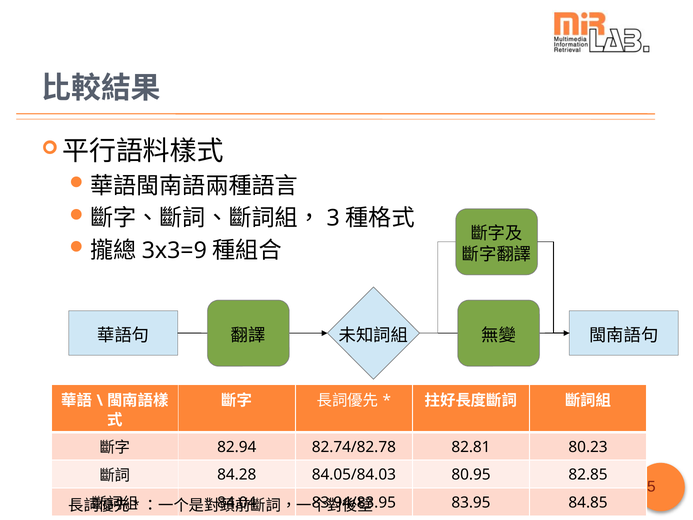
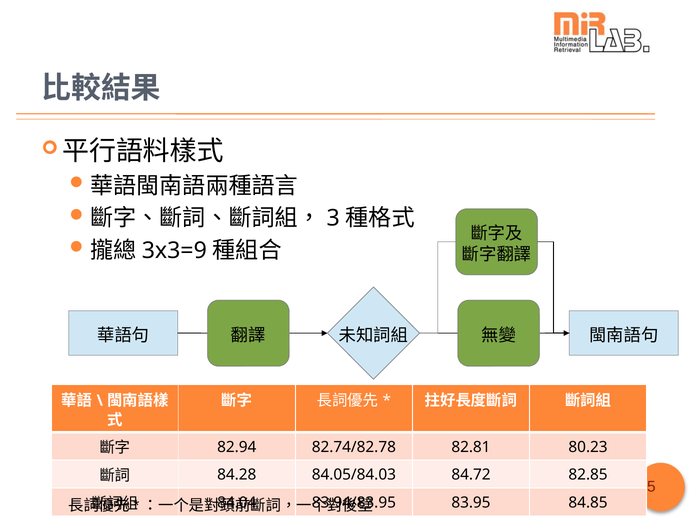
80.95: 80.95 -> 84.72
